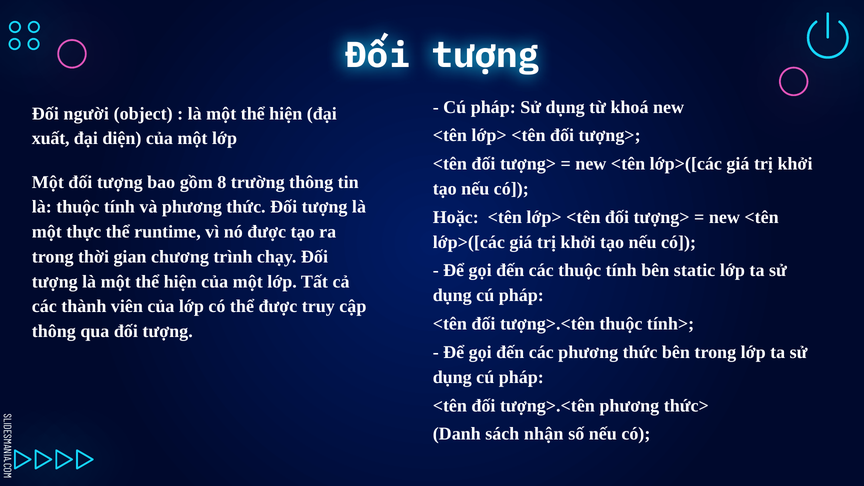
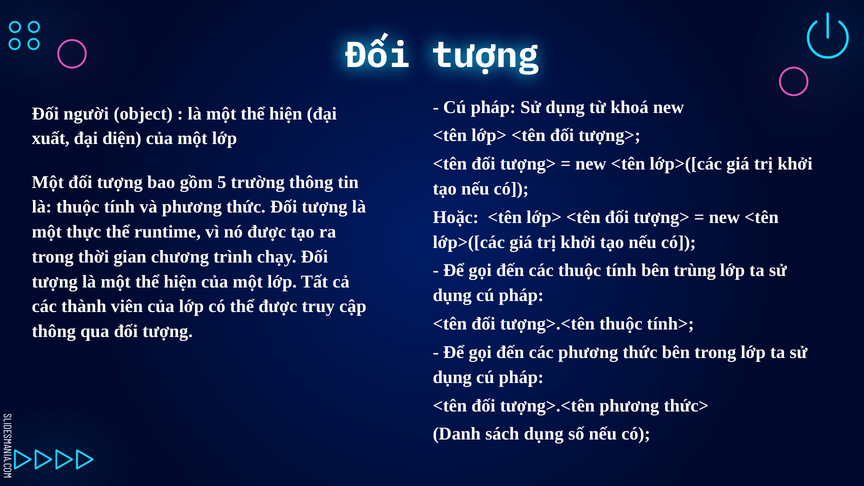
8: 8 -> 5
static: static -> trùng
sách nhận: nhận -> dụng
